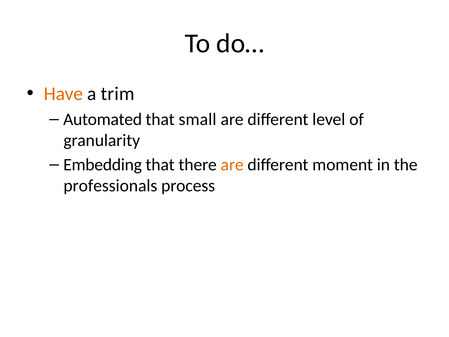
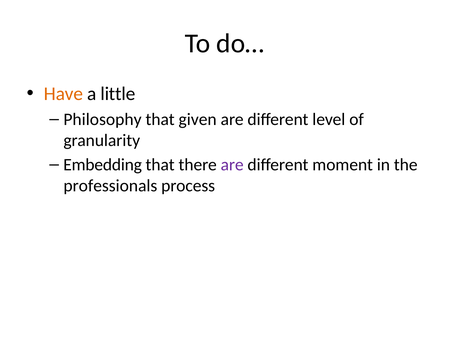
trim: trim -> little
Automated: Automated -> Philosophy
small: small -> given
are at (232, 165) colour: orange -> purple
